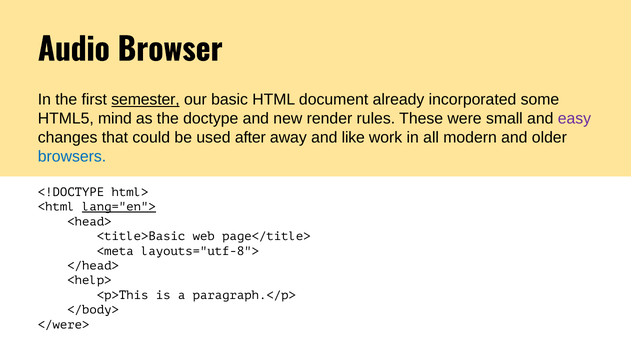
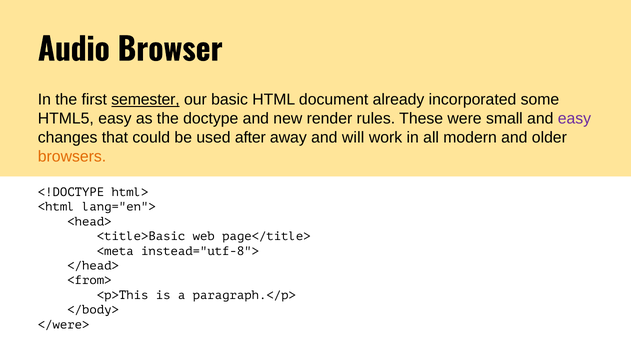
HTML5 mind: mind -> easy
like: like -> will
browsers colour: blue -> orange
lang="en"> underline: present -> none
layouts="utf-8">: layouts="utf-8"> -> instead="utf-8">
<help>: <help> -> <from>
